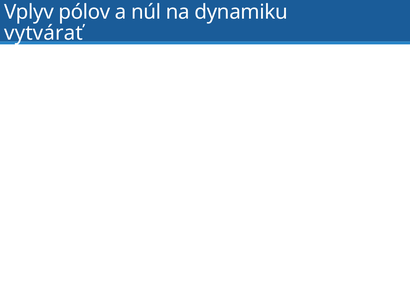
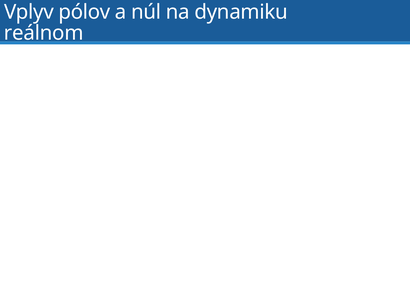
vytvárať: vytvárať -> reálnom
